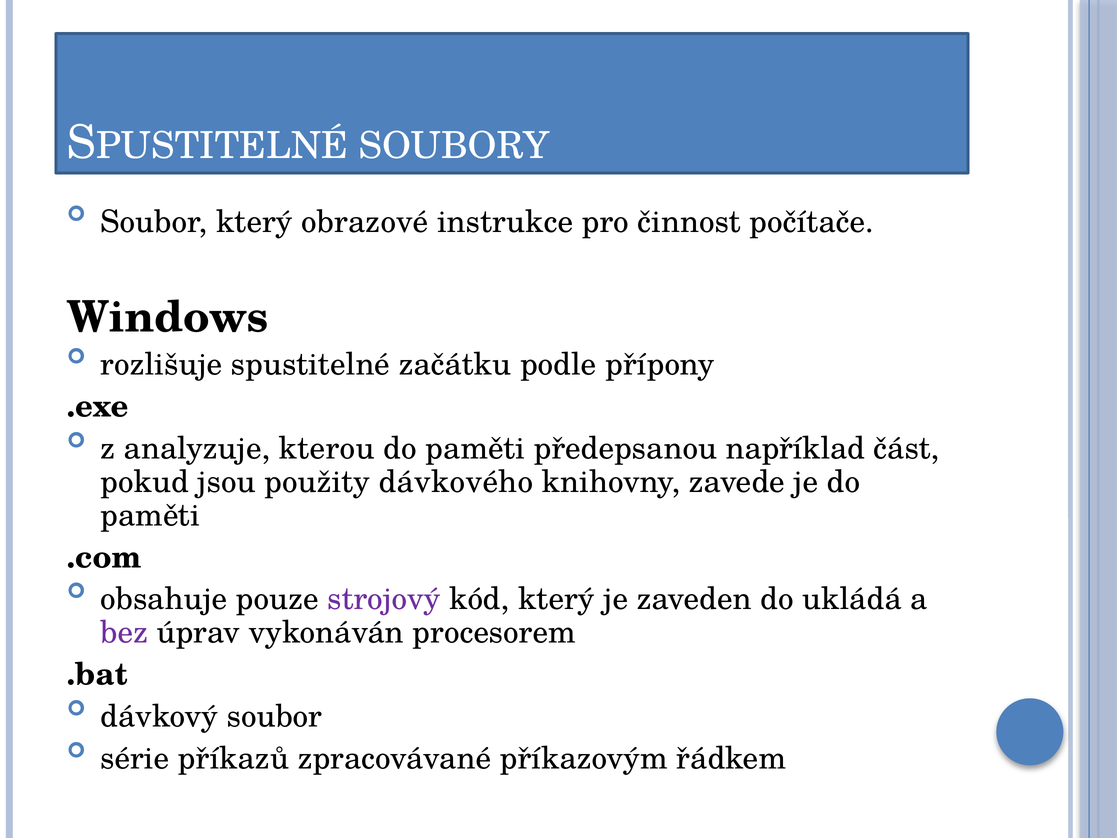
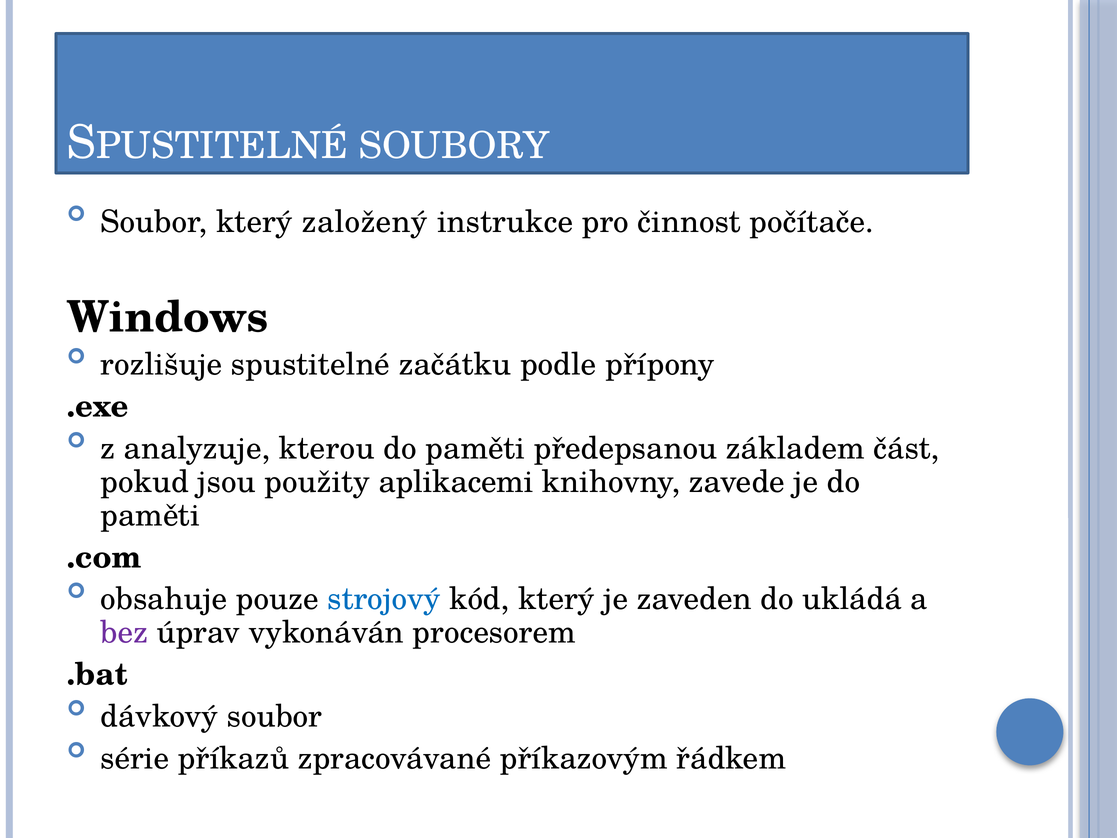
obrazové: obrazové -> založený
například: například -> základem
dávkového: dávkového -> aplikacemi
strojový colour: purple -> blue
